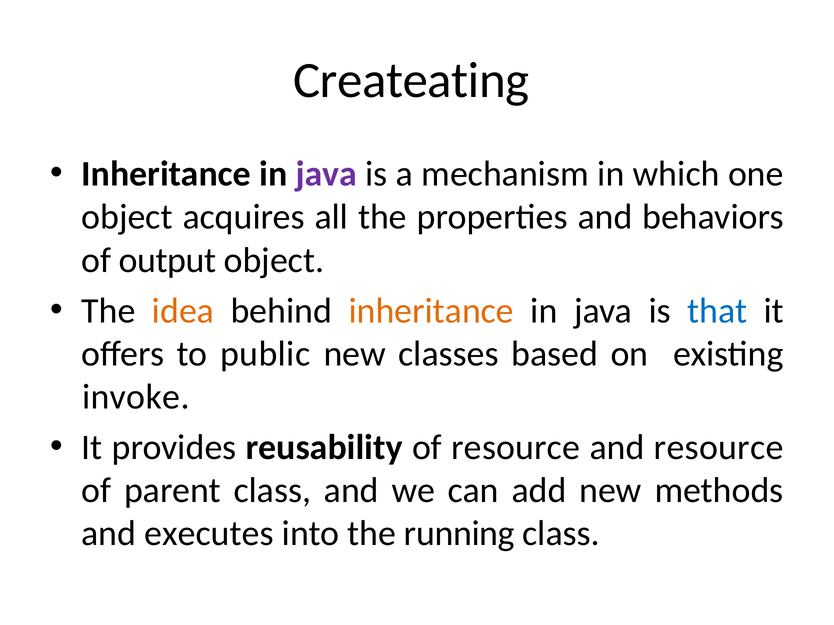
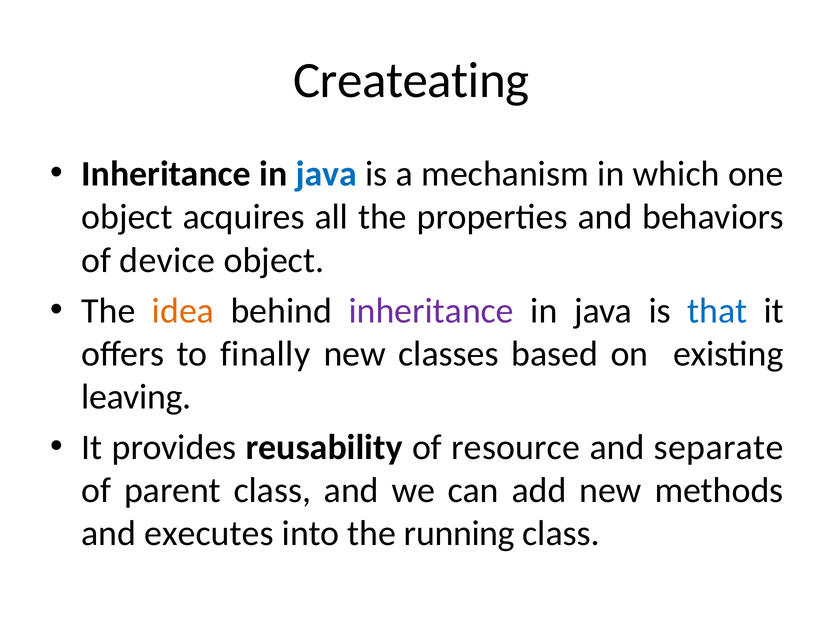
java at (326, 174) colour: purple -> blue
output: output -> device
inheritance at (431, 311) colour: orange -> purple
public: public -> finally
invoke: invoke -> leaving
and resource: resource -> separate
